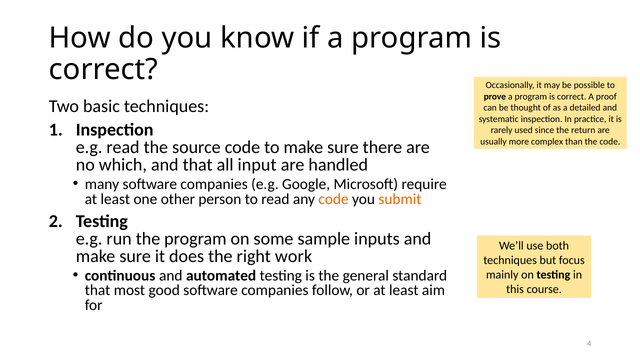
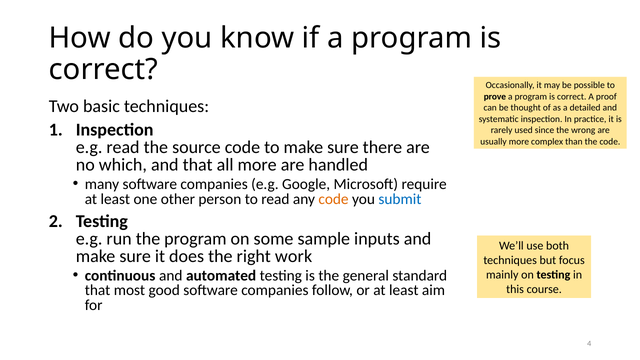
return: return -> wrong
all input: input -> more
submit colour: orange -> blue
